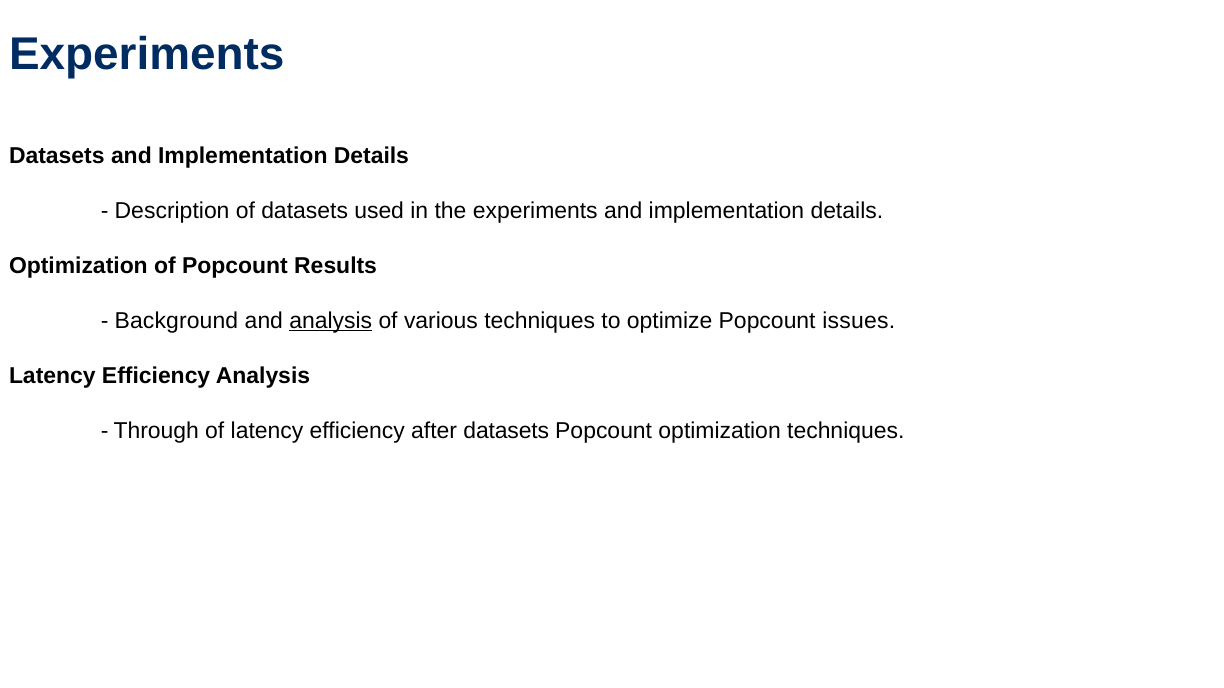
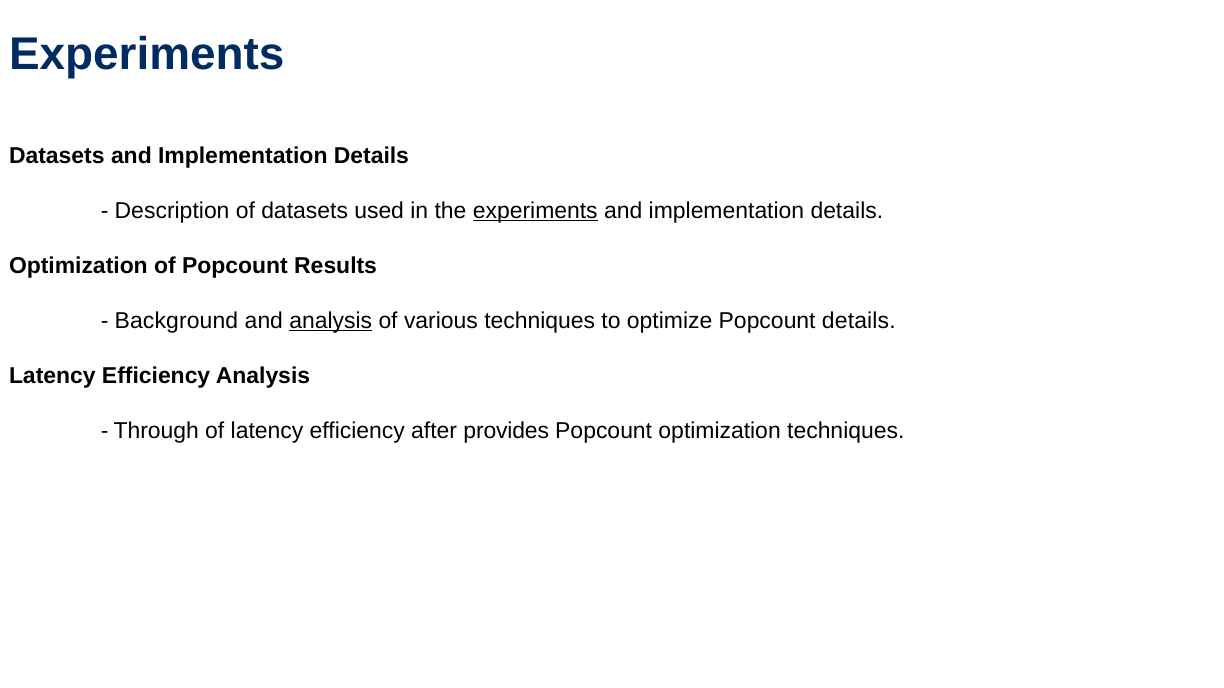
experiments at (535, 211) underline: none -> present
Popcount issues: issues -> details
after datasets: datasets -> provides
